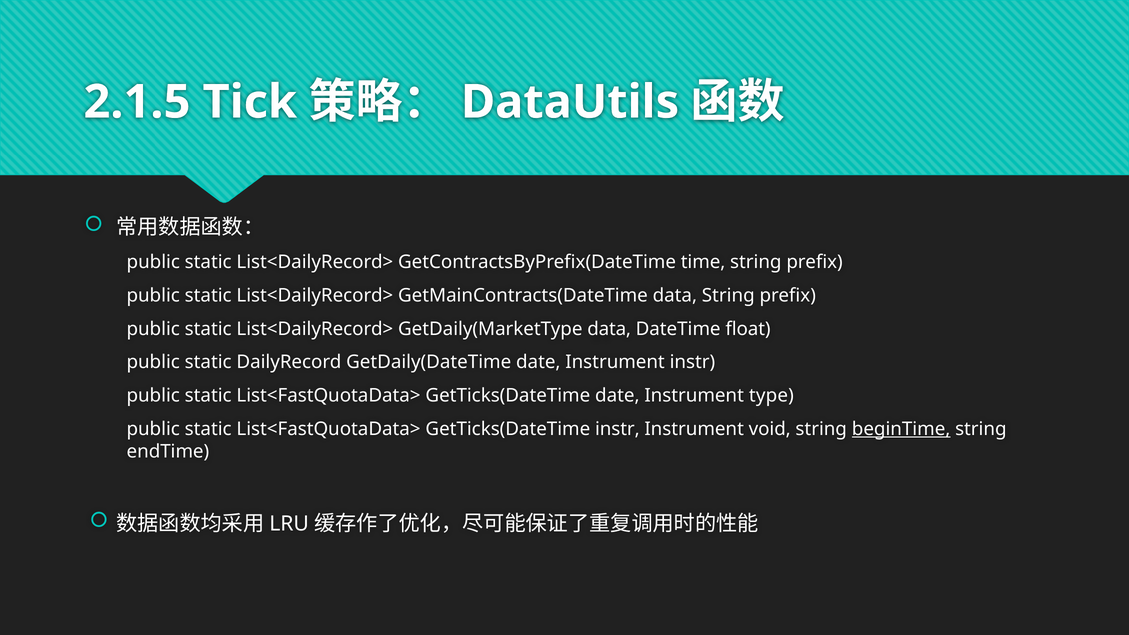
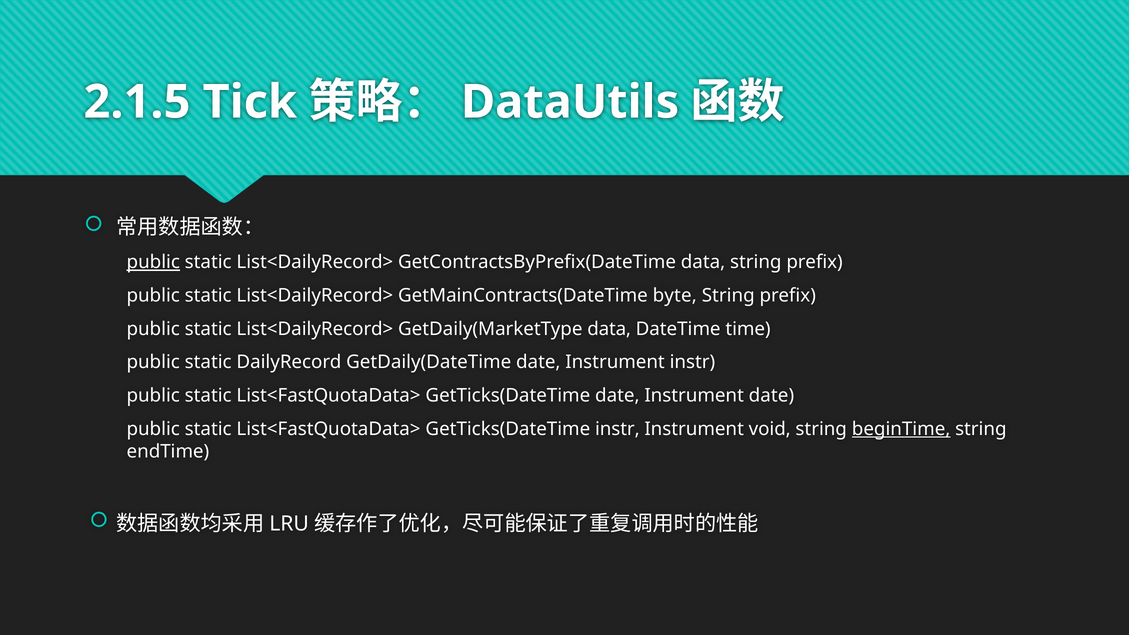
public at (153, 262) underline: none -> present
GetContractsByPrefix(DateTime time: time -> data
GetMainContracts(DateTime data: data -> byte
float: float -> time
Instrument type: type -> date
